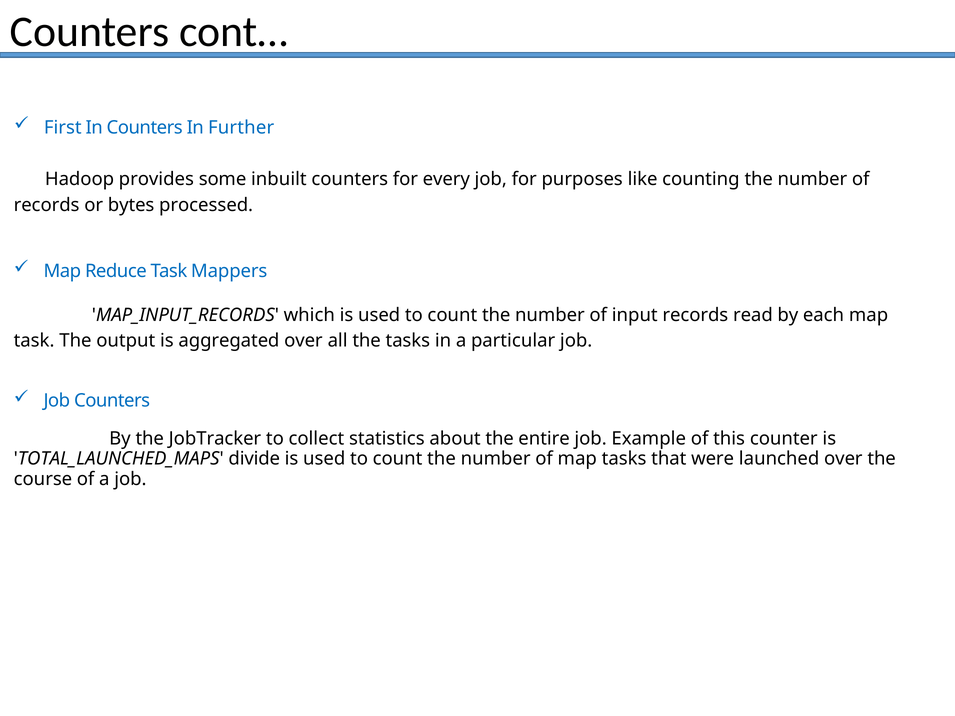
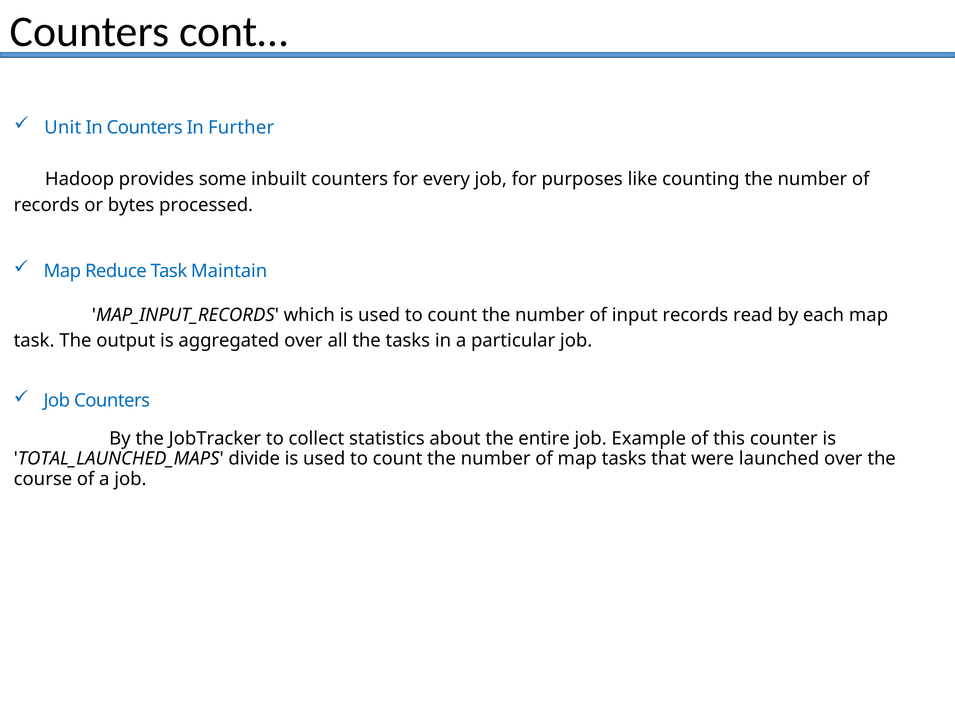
First: First -> Unit
Mappers: Mappers -> Maintain
